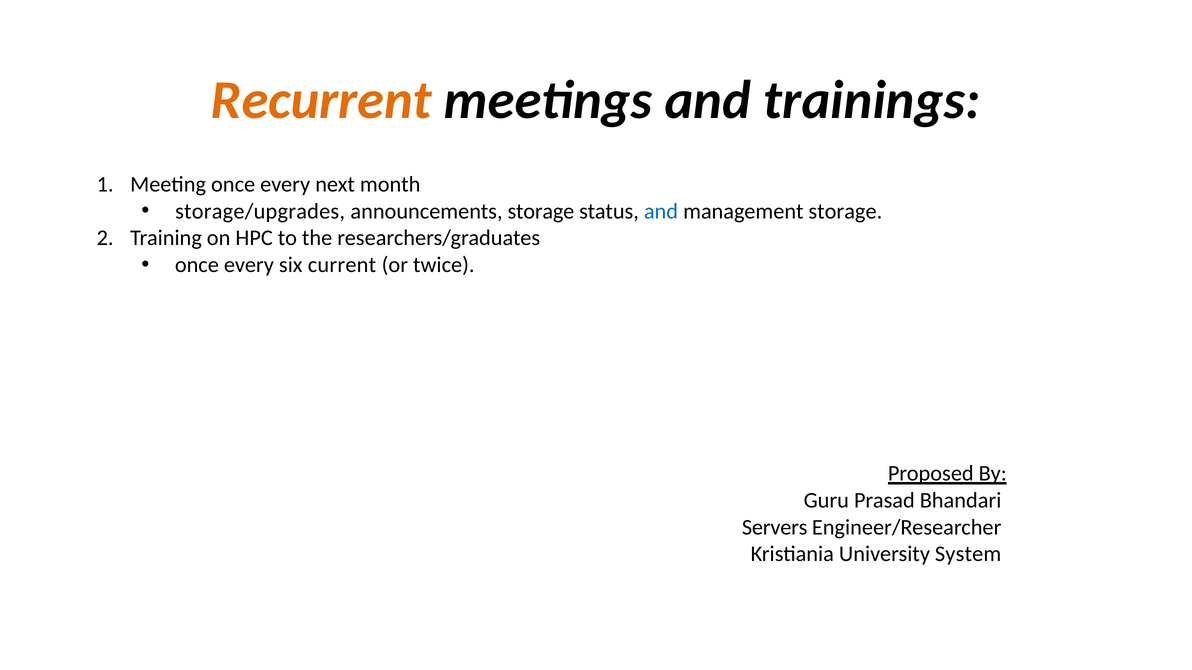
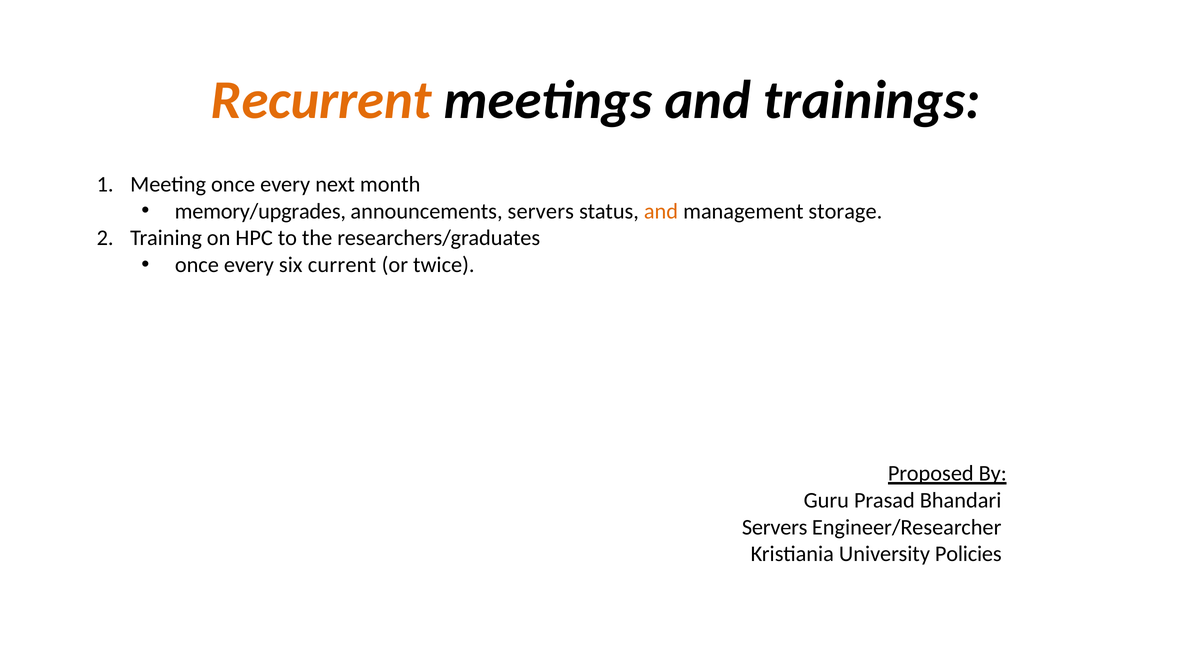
storage/upgrades: storage/upgrades -> memory/upgrades
announcements storage: storage -> servers
and at (661, 211) colour: blue -> orange
System: System -> Policies
